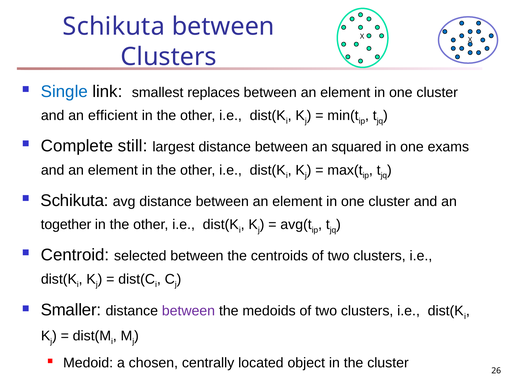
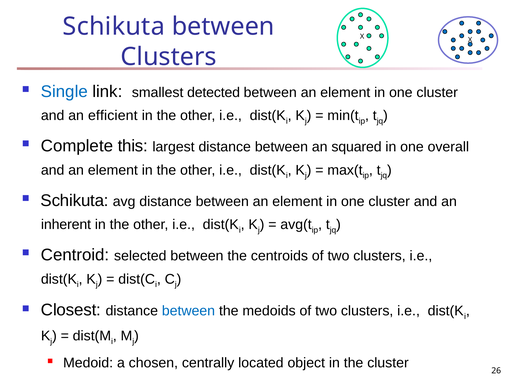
replaces: replaces -> detected
still: still -> this
exams: exams -> overall
together: together -> inherent
Smaller: Smaller -> Closest
between at (188, 311) colour: purple -> blue
